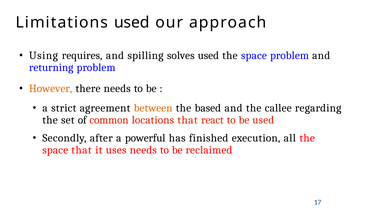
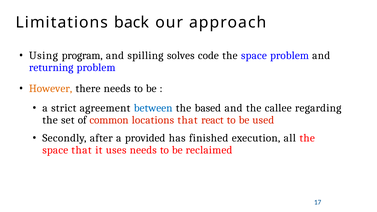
Limitations used: used -> back
requires: requires -> program
solves used: used -> code
between colour: orange -> blue
powerful: powerful -> provided
